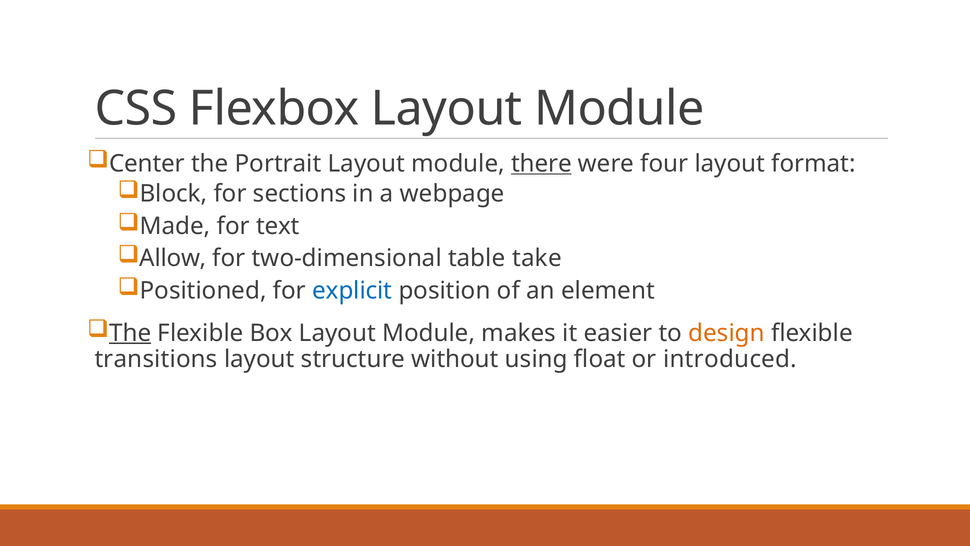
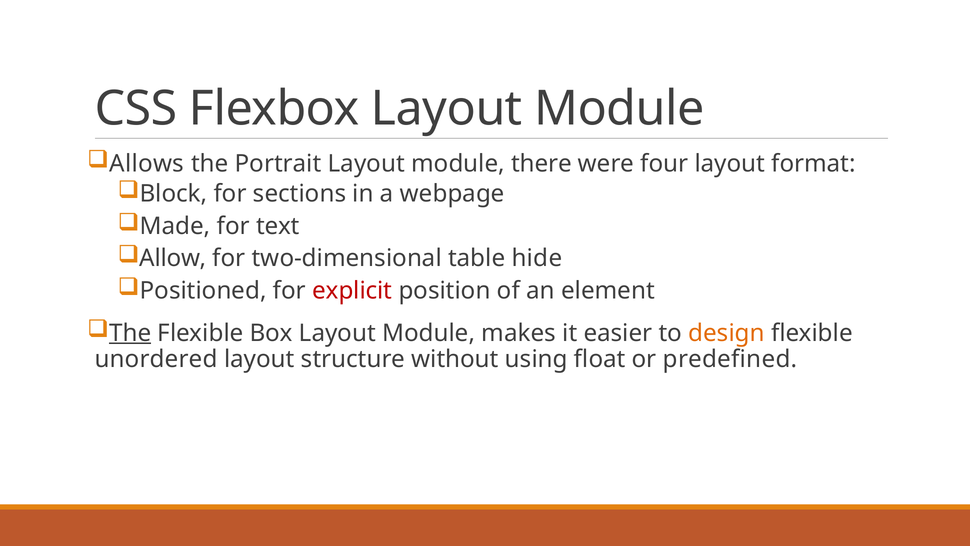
Center: Center -> Allows
there underline: present -> none
take: take -> hide
explicit colour: blue -> red
transitions: transitions -> unordered
introduced: introduced -> predefined
